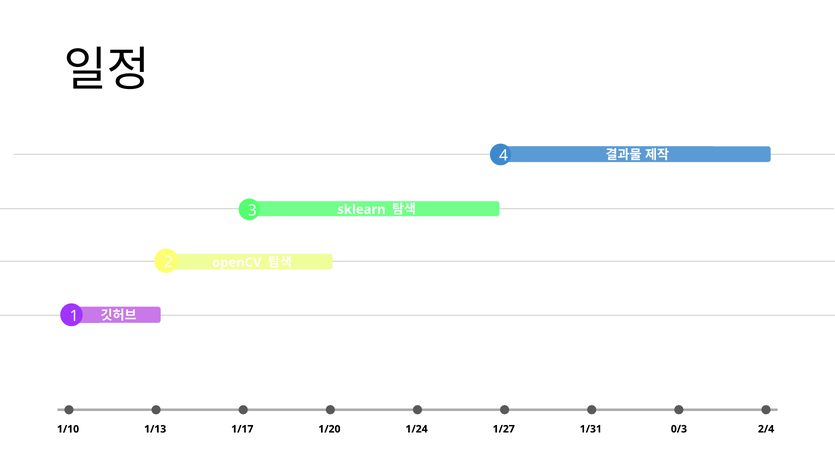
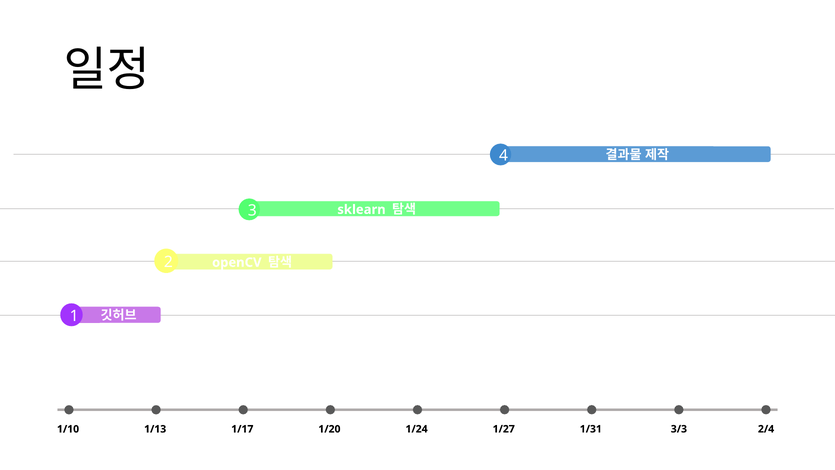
0/3: 0/3 -> 3/3
